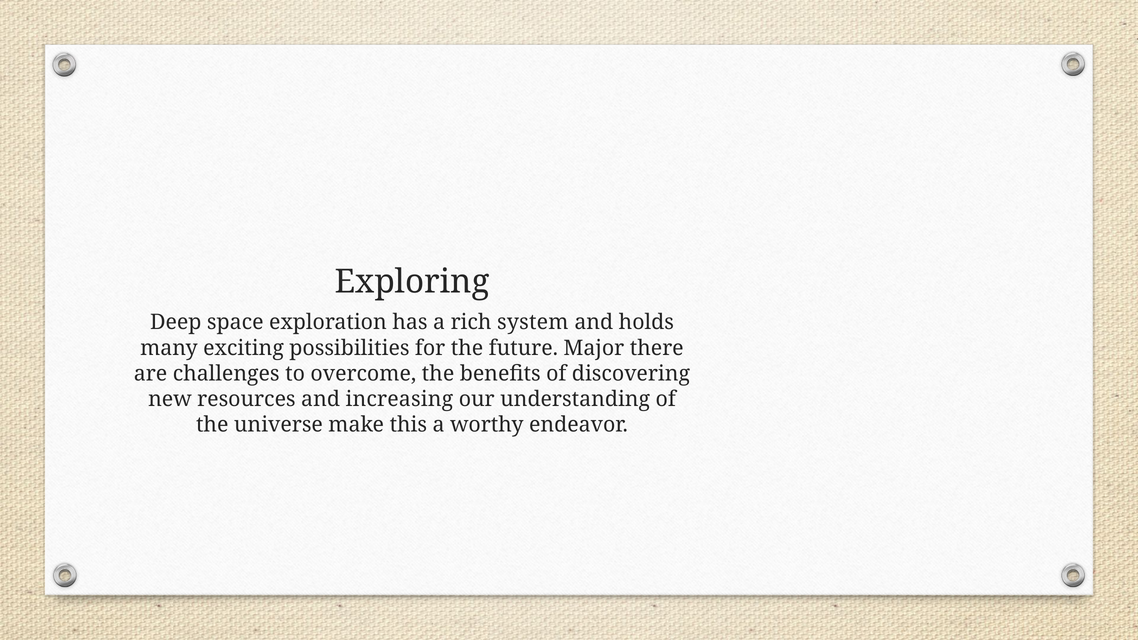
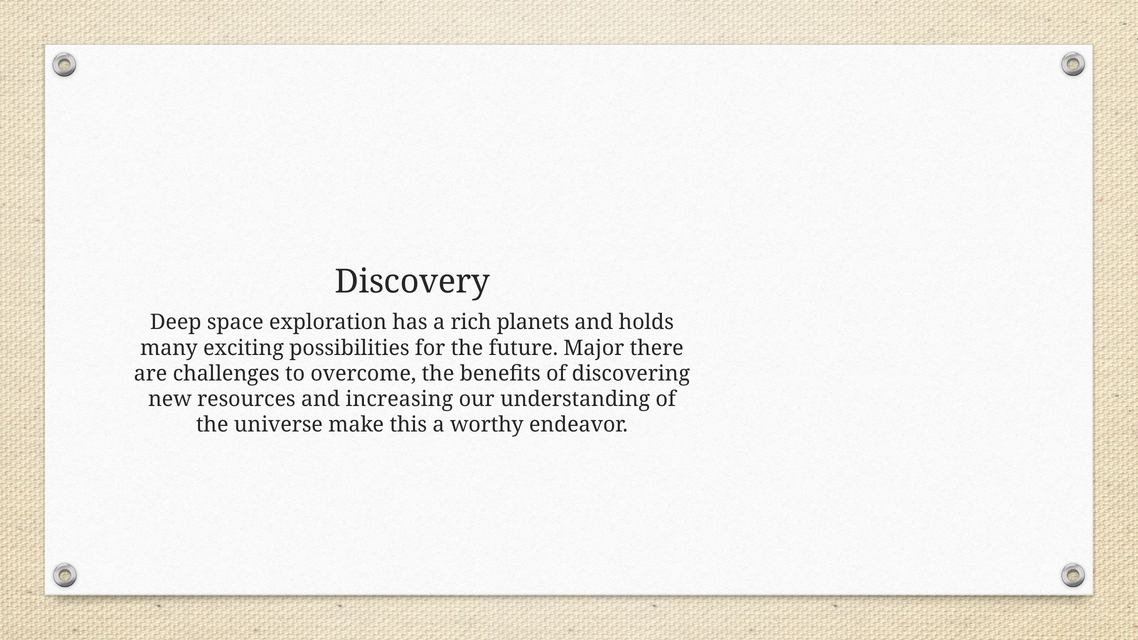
Exploring: Exploring -> Discovery
system: system -> planets
